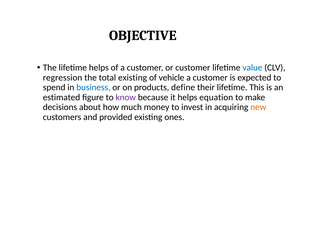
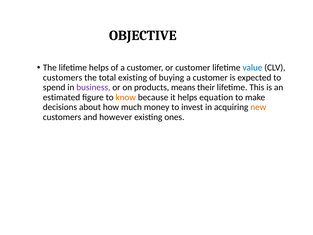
regression at (63, 77): regression -> customers
vehicle: vehicle -> buying
business colour: blue -> purple
define: define -> means
know colour: purple -> orange
provided: provided -> however
